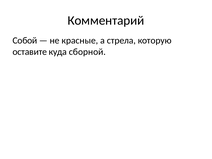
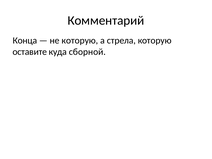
Собой: Собой -> Конца
не красные: красные -> которую
